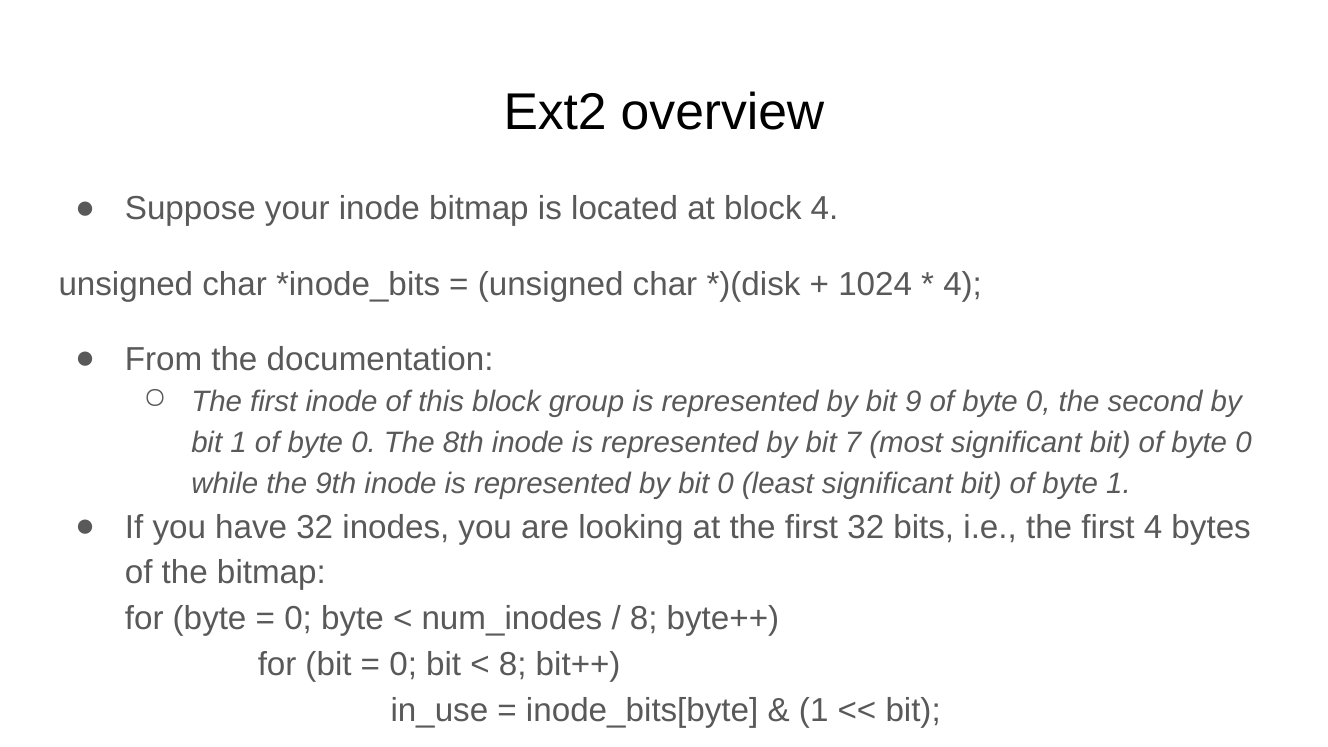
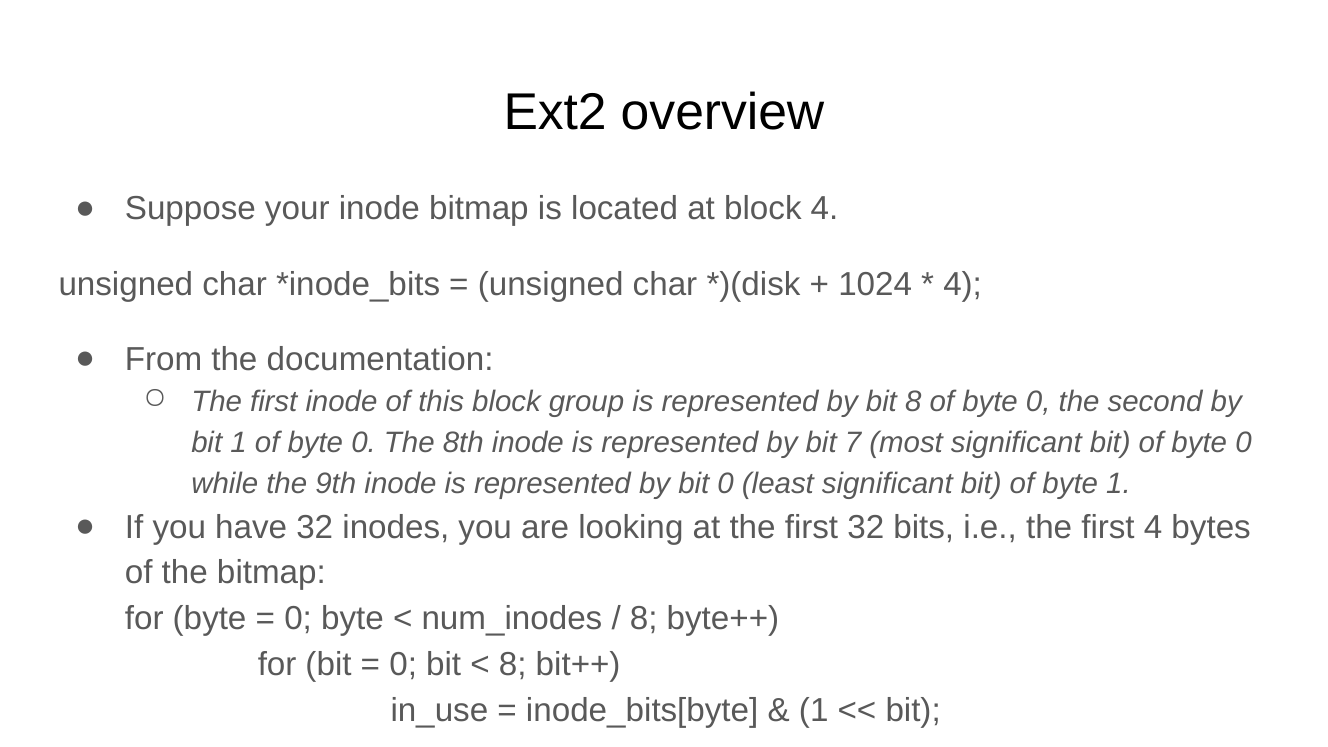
bit 9: 9 -> 8
